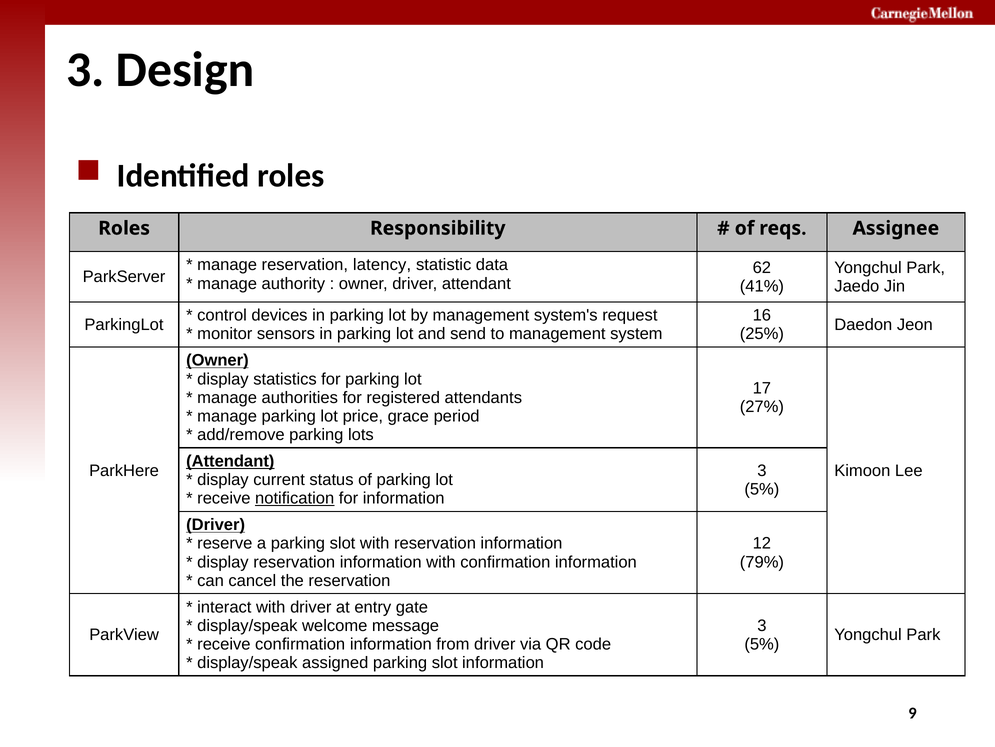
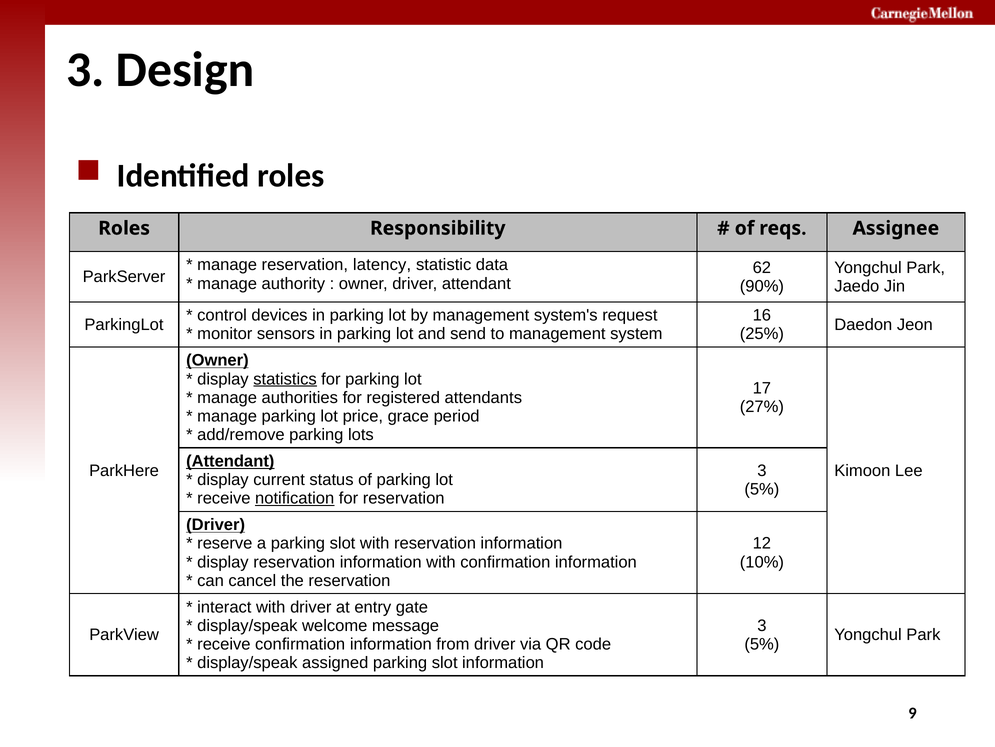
41%: 41% -> 90%
statistics underline: none -> present
for information: information -> reservation
79%: 79% -> 10%
